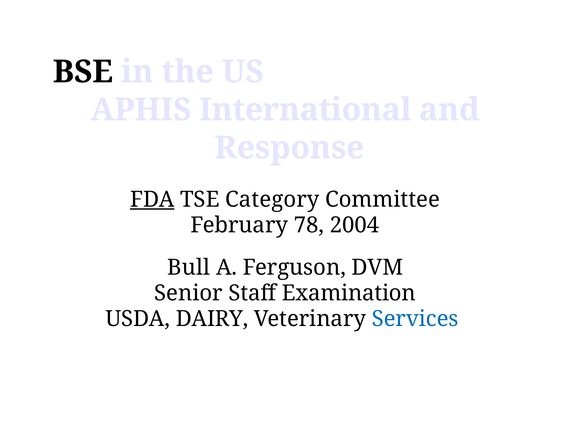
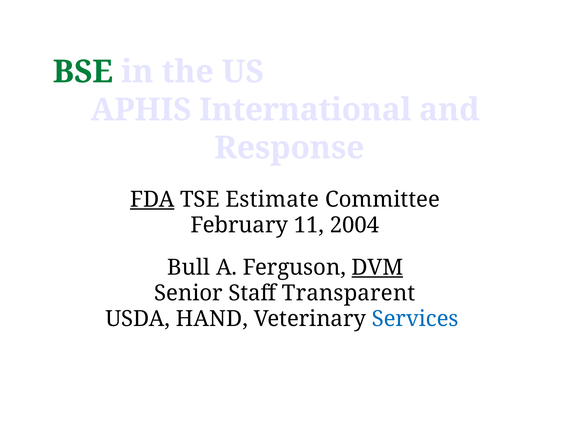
BSE colour: black -> green
Category: Category -> Estimate
78: 78 -> 11
DVM underline: none -> present
Examination: Examination -> Transparent
DAIRY: DAIRY -> HAND
